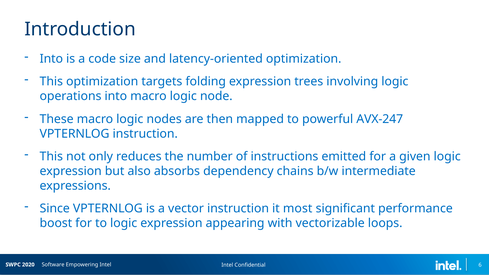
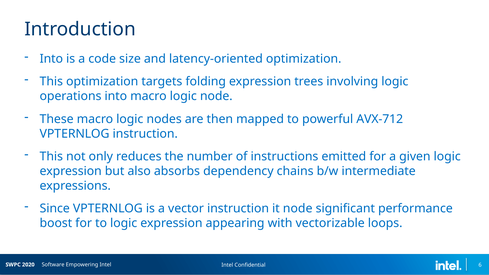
AVX-247: AVX-247 -> AVX-712
it most: most -> node
